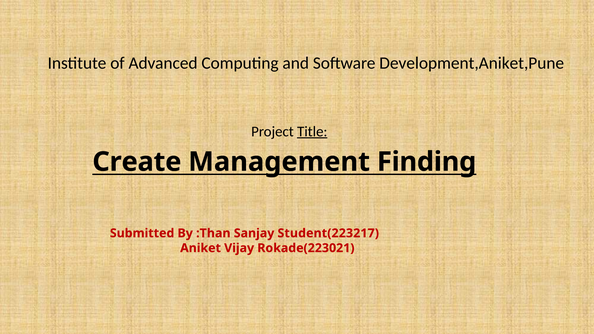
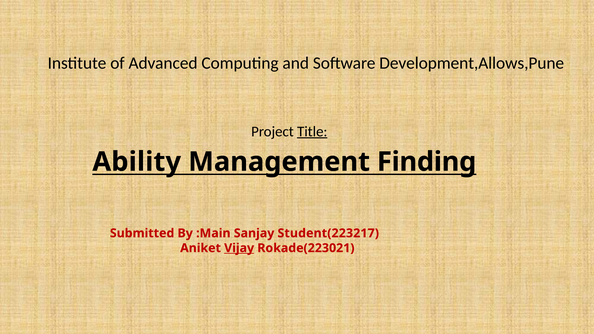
Development,Aniket,Pune: Development,Aniket,Pune -> Development,Allows,Pune
Create: Create -> Ability
:Than: :Than -> :Main
Vijay underline: none -> present
